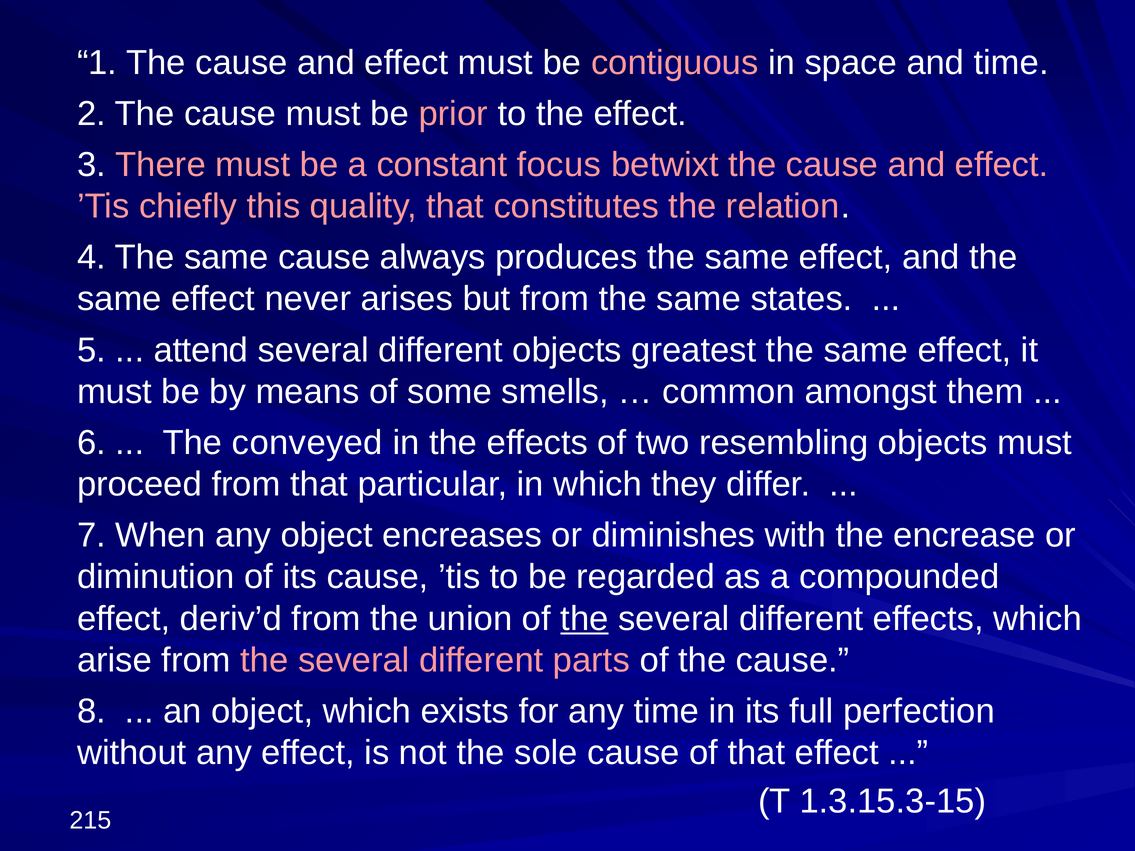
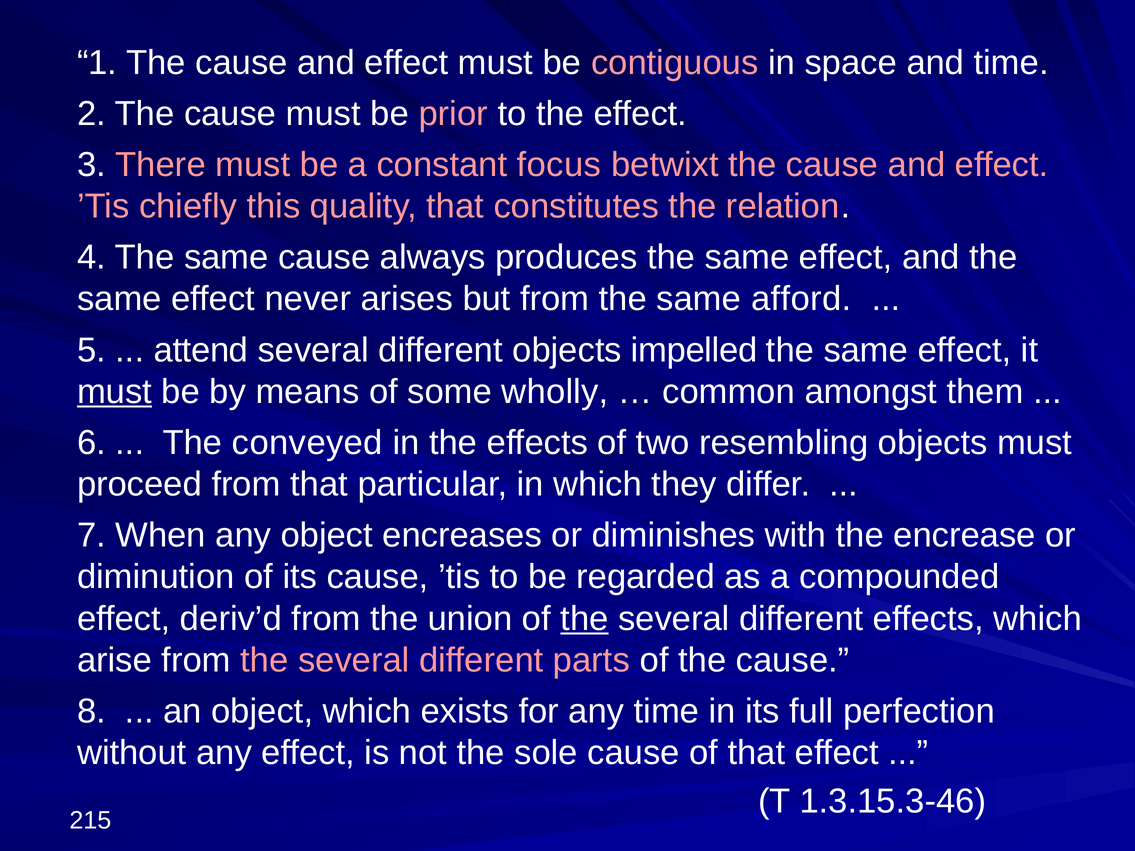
states: states -> afford
greatest: greatest -> impelled
must at (114, 392) underline: none -> present
smells: smells -> wholly
1.3.15.3-15: 1.3.15.3-15 -> 1.3.15.3-46
